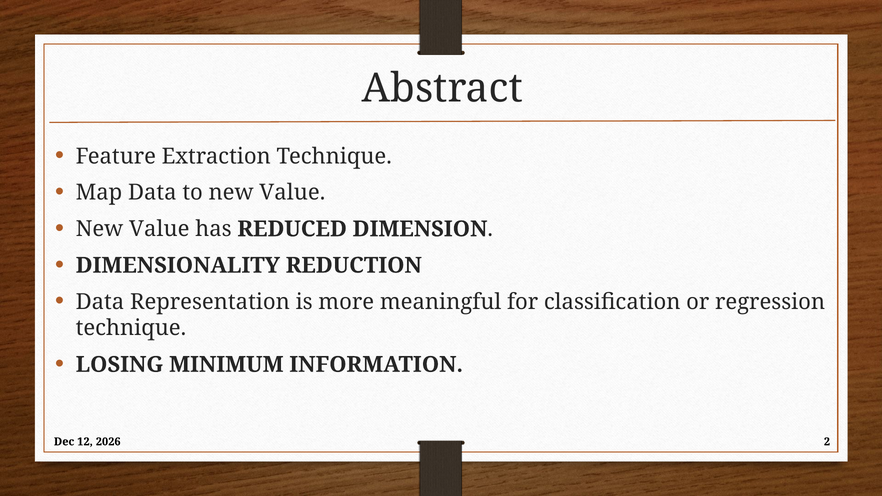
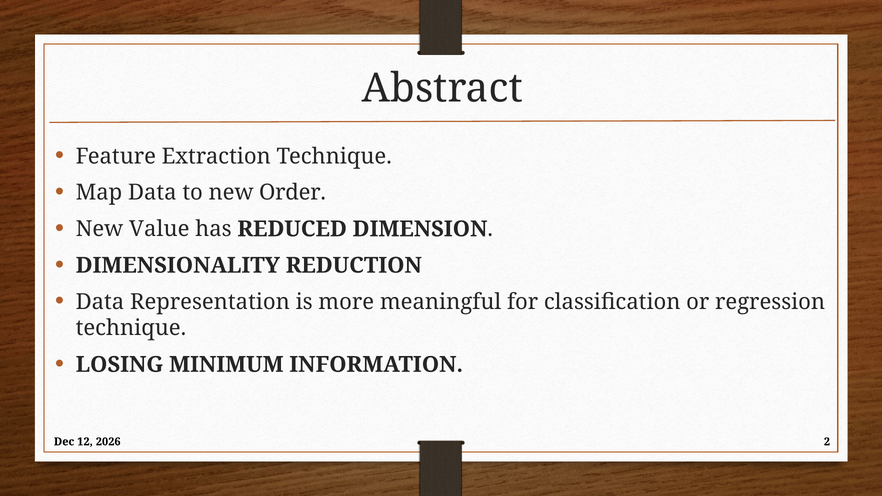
to new Value: Value -> Order
